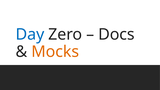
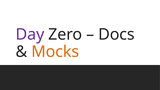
Day colour: blue -> purple
